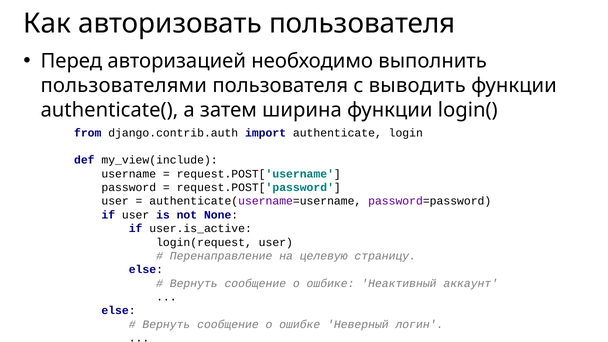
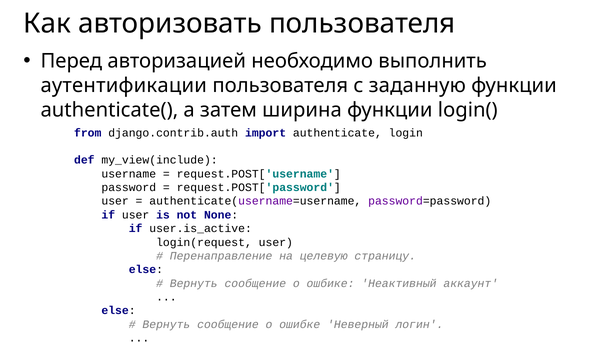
пользователями: пользователями -> аутентификации
выводить: выводить -> заданную
